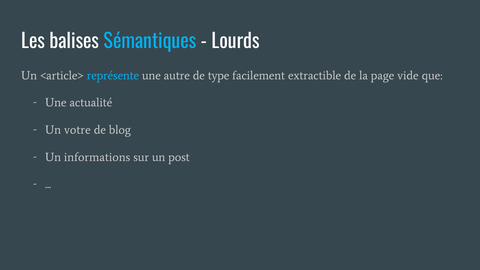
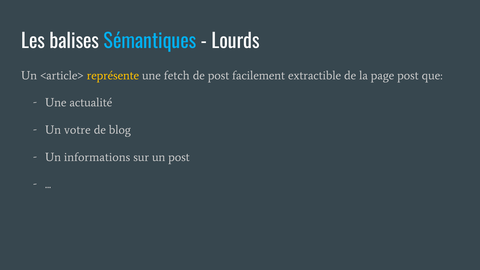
représente colour: light blue -> yellow
autre: autre -> fetch
de type: type -> post
page vide: vide -> post
